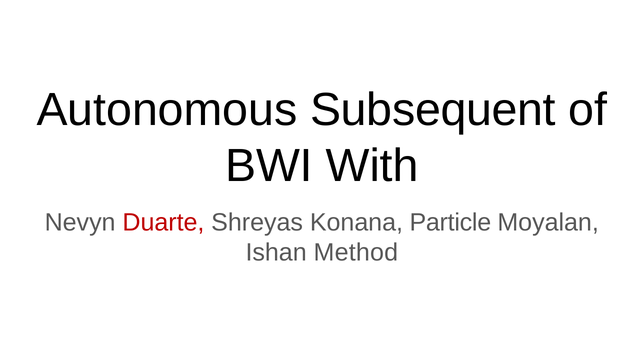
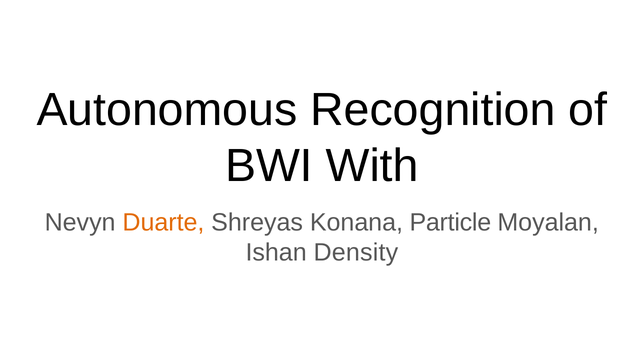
Subsequent: Subsequent -> Recognition
Duarte colour: red -> orange
Method: Method -> Density
